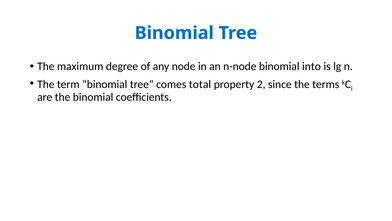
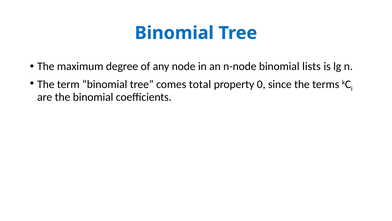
into: into -> lists
2: 2 -> 0
